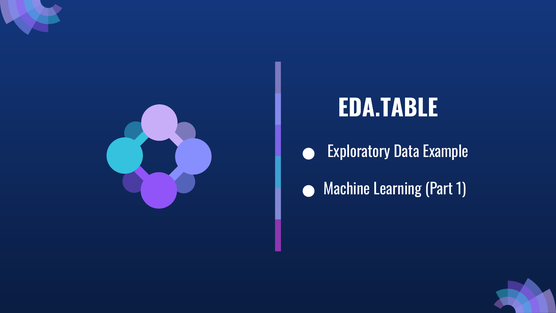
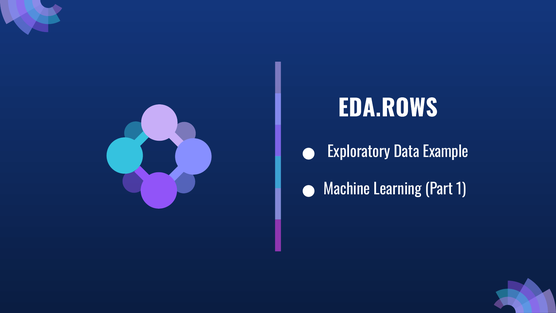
EDA.TABLE: EDA.TABLE -> EDA.ROWS
